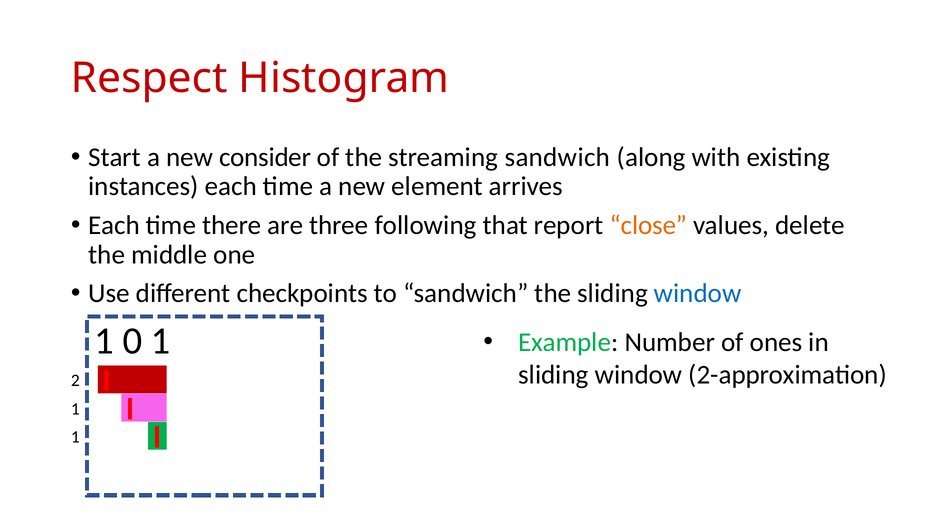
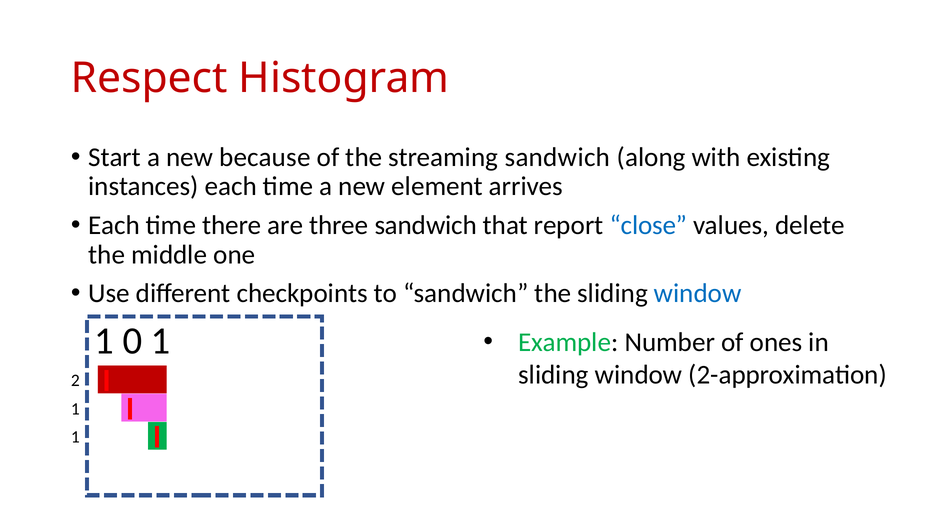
consider: consider -> because
three following: following -> sandwich
close colour: orange -> blue
